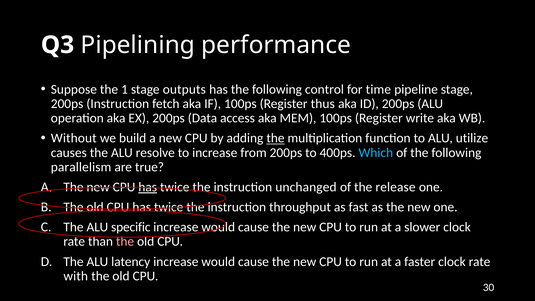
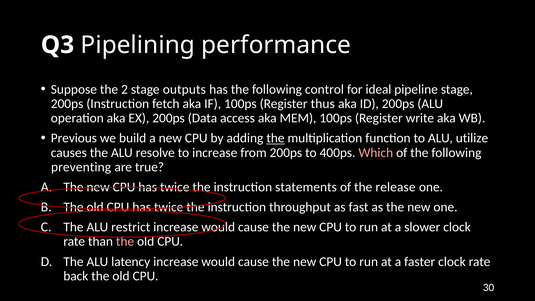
1: 1 -> 2
time: time -> ideal
Without: Without -> Previous
Which colour: light blue -> pink
parallelism: parallelism -> preventing
has at (148, 187) underline: present -> none
unchanged: unchanged -> statements
specific: specific -> restrict
with: with -> back
